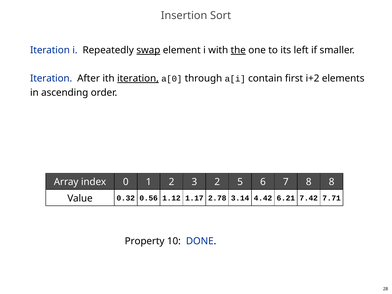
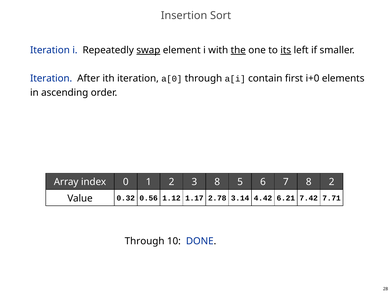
its underline: none -> present
iteration at (138, 78) underline: present -> none
i+2: i+2 -> i+0
3 2: 2 -> 8
8 8: 8 -> 2
Property at (145, 241): Property -> Through
